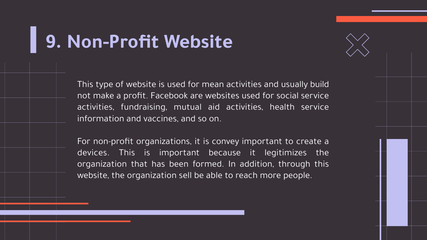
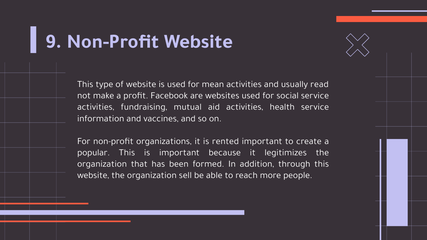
build: build -> read
convey: convey -> rented
devices: devices -> popular
